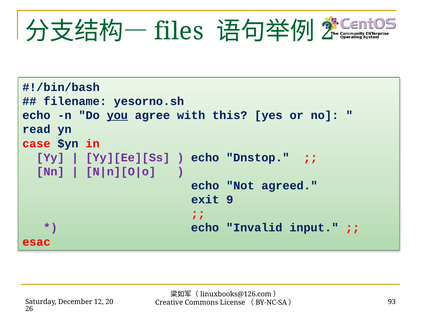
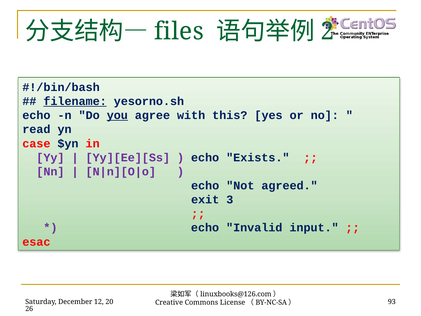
filename underline: none -> present
Dnstop: Dnstop -> Exists
9: 9 -> 3
